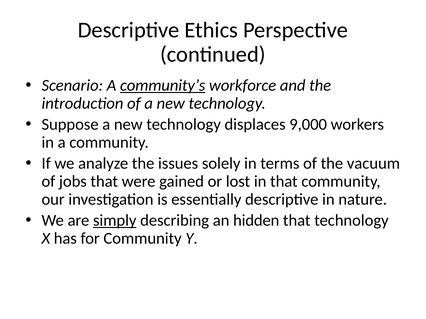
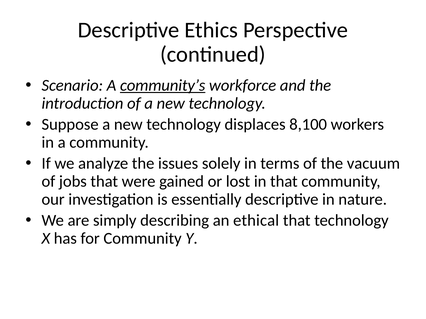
9,000: 9,000 -> 8,100
simply underline: present -> none
hidden: hidden -> ethical
